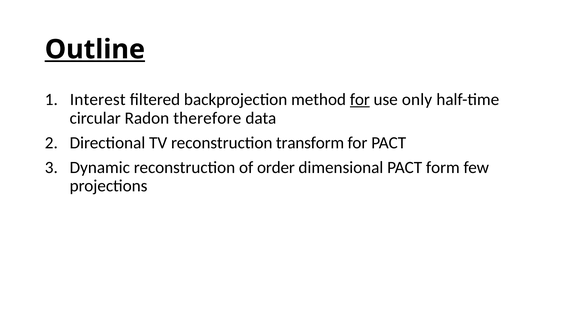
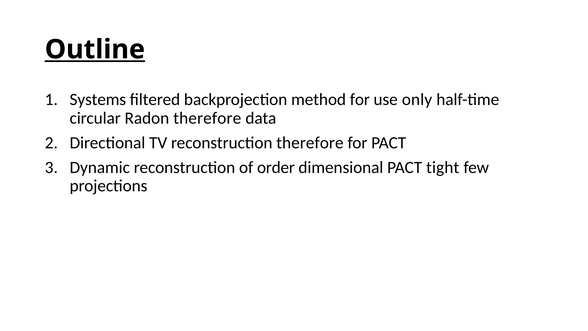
Interest: Interest -> Systems
for at (360, 99) underline: present -> none
reconstruction transform: transform -> therefore
form: form -> tight
